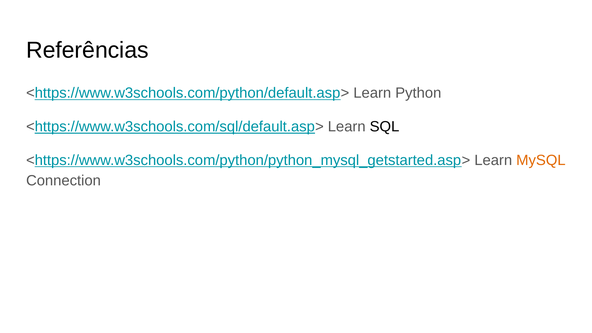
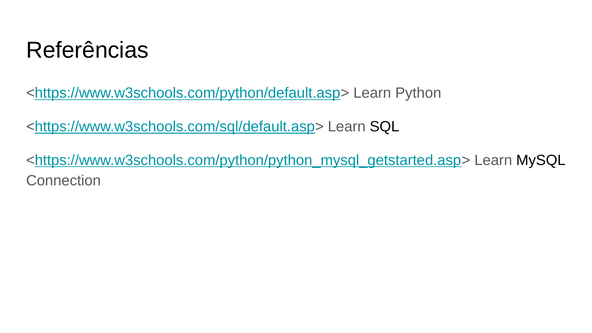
MySQL colour: orange -> black
